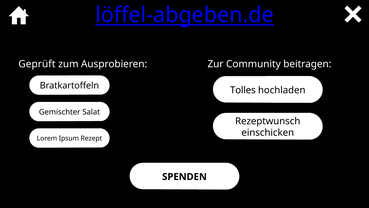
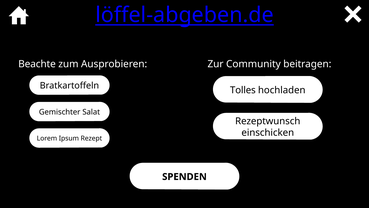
Geprüft: Geprüft -> Beachte
